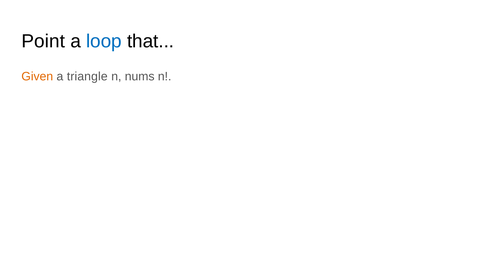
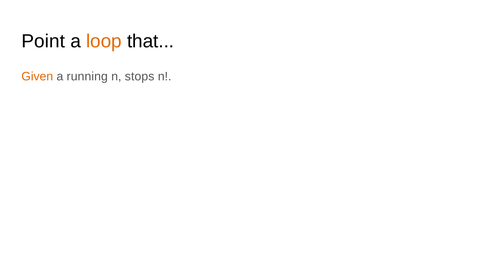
loop colour: blue -> orange
triangle: triangle -> running
nums: nums -> stops
